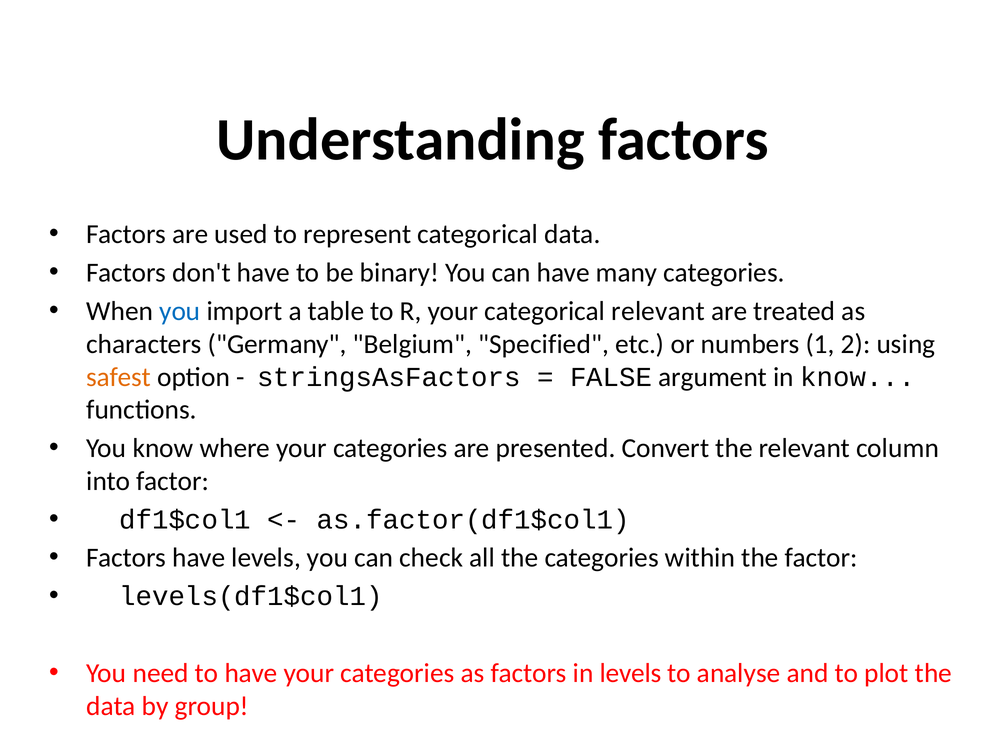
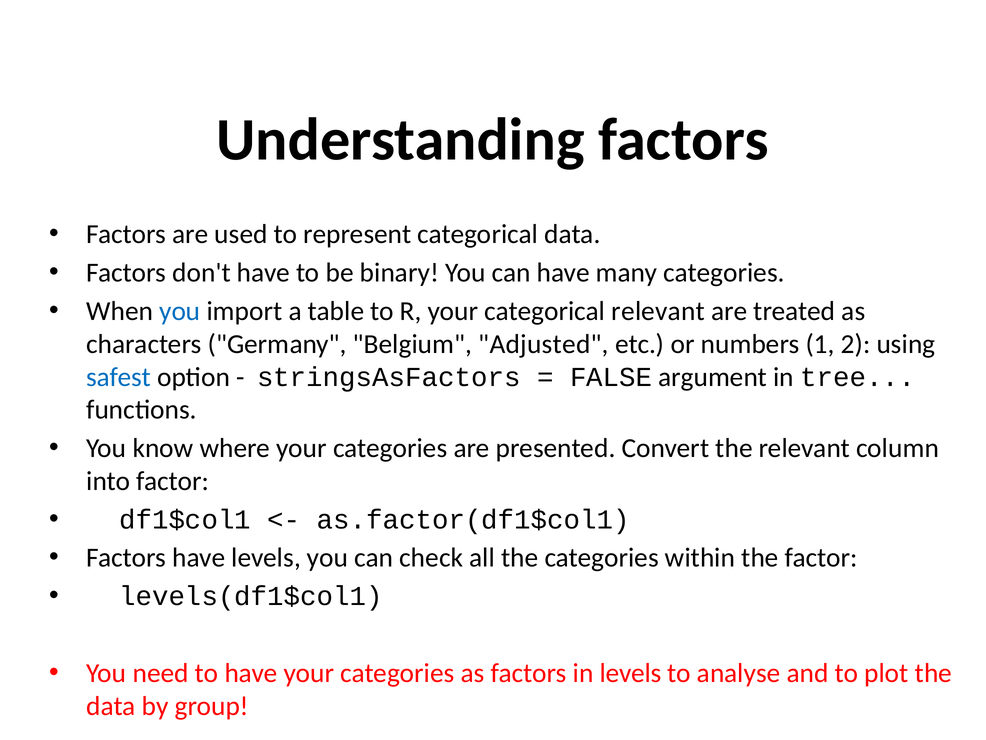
Specified: Specified -> Adjusted
safest colour: orange -> blue
in know: know -> tree
